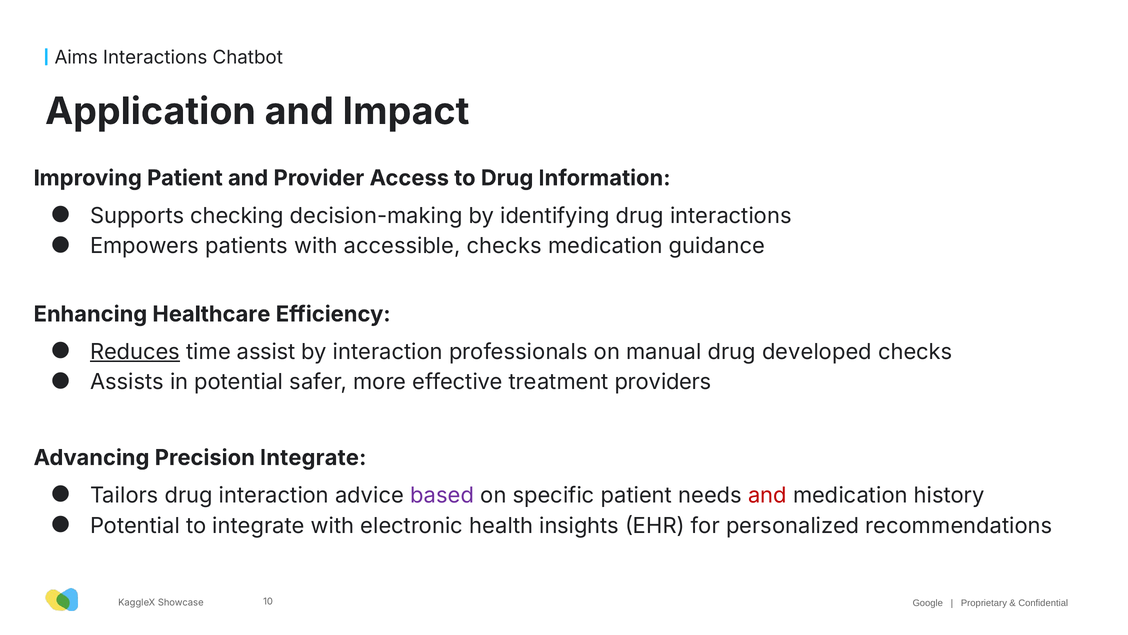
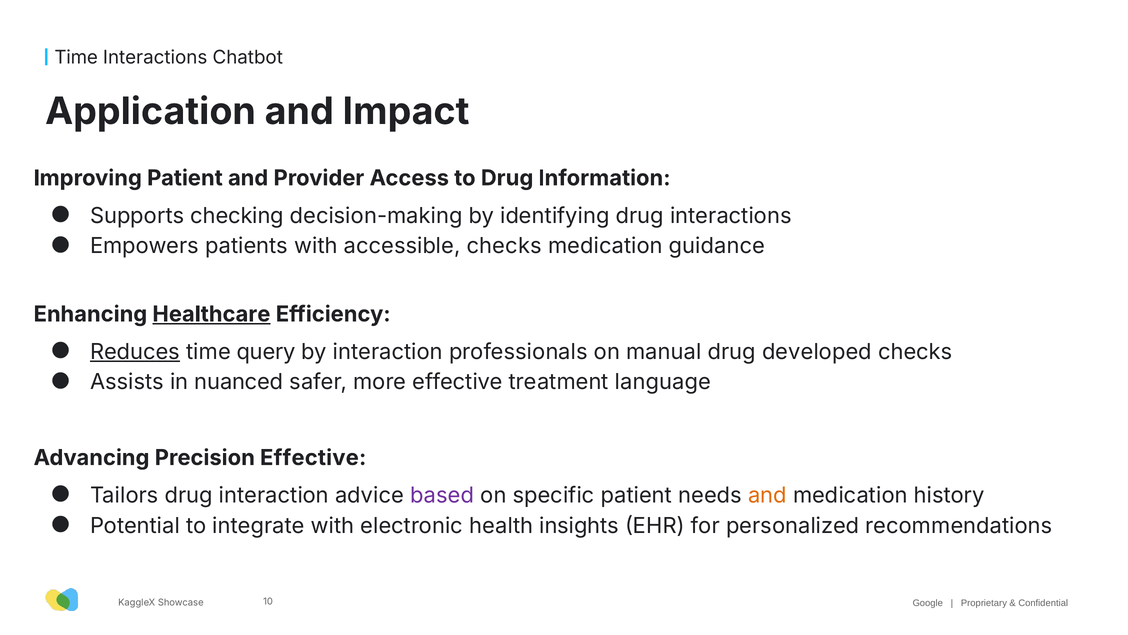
Aims at (76, 58): Aims -> Time
Healthcare underline: none -> present
assist: assist -> query
in potential: potential -> nuanced
providers: providers -> language
Precision Integrate: Integrate -> Effective
and at (767, 495) colour: red -> orange
